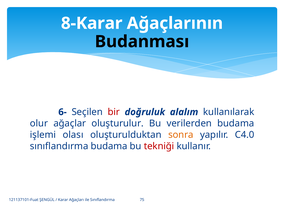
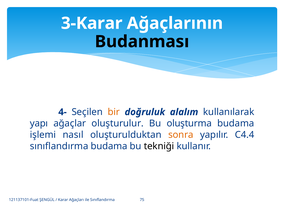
8-Karar: 8-Karar -> 3-Karar
6-: 6- -> 4-
bir colour: red -> orange
olur: olur -> yapı
verilerden: verilerden -> oluşturma
olası: olası -> nasıl
C4.0: C4.0 -> C4.4
tekniği colour: red -> black
